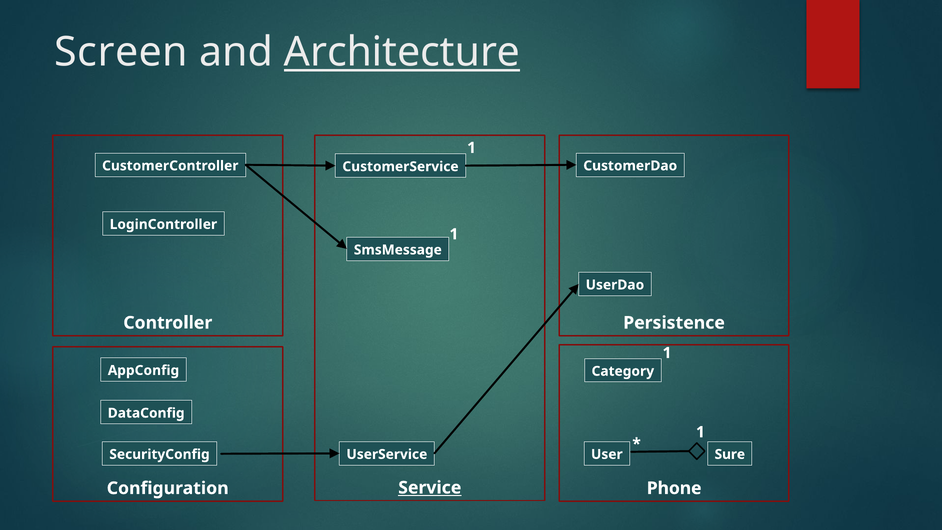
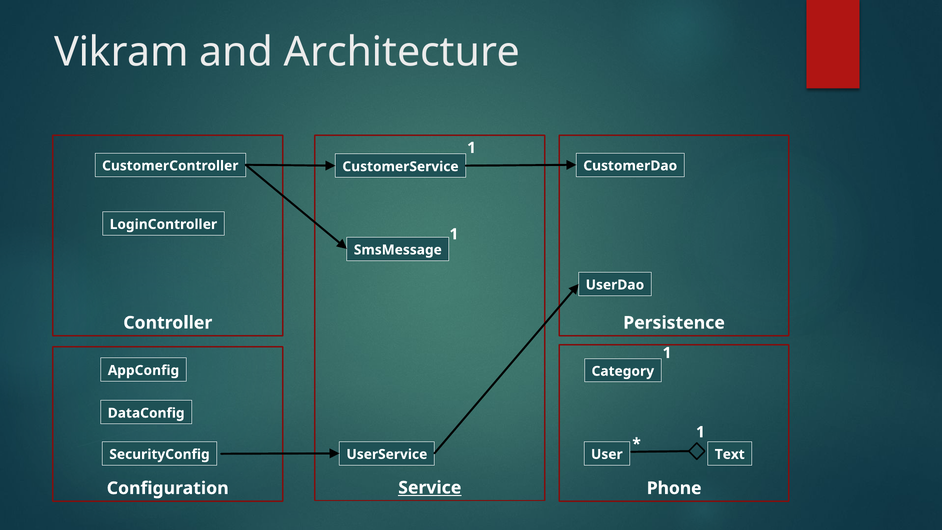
Screen: Screen -> Vikram
Architecture underline: present -> none
Sure: Sure -> Text
